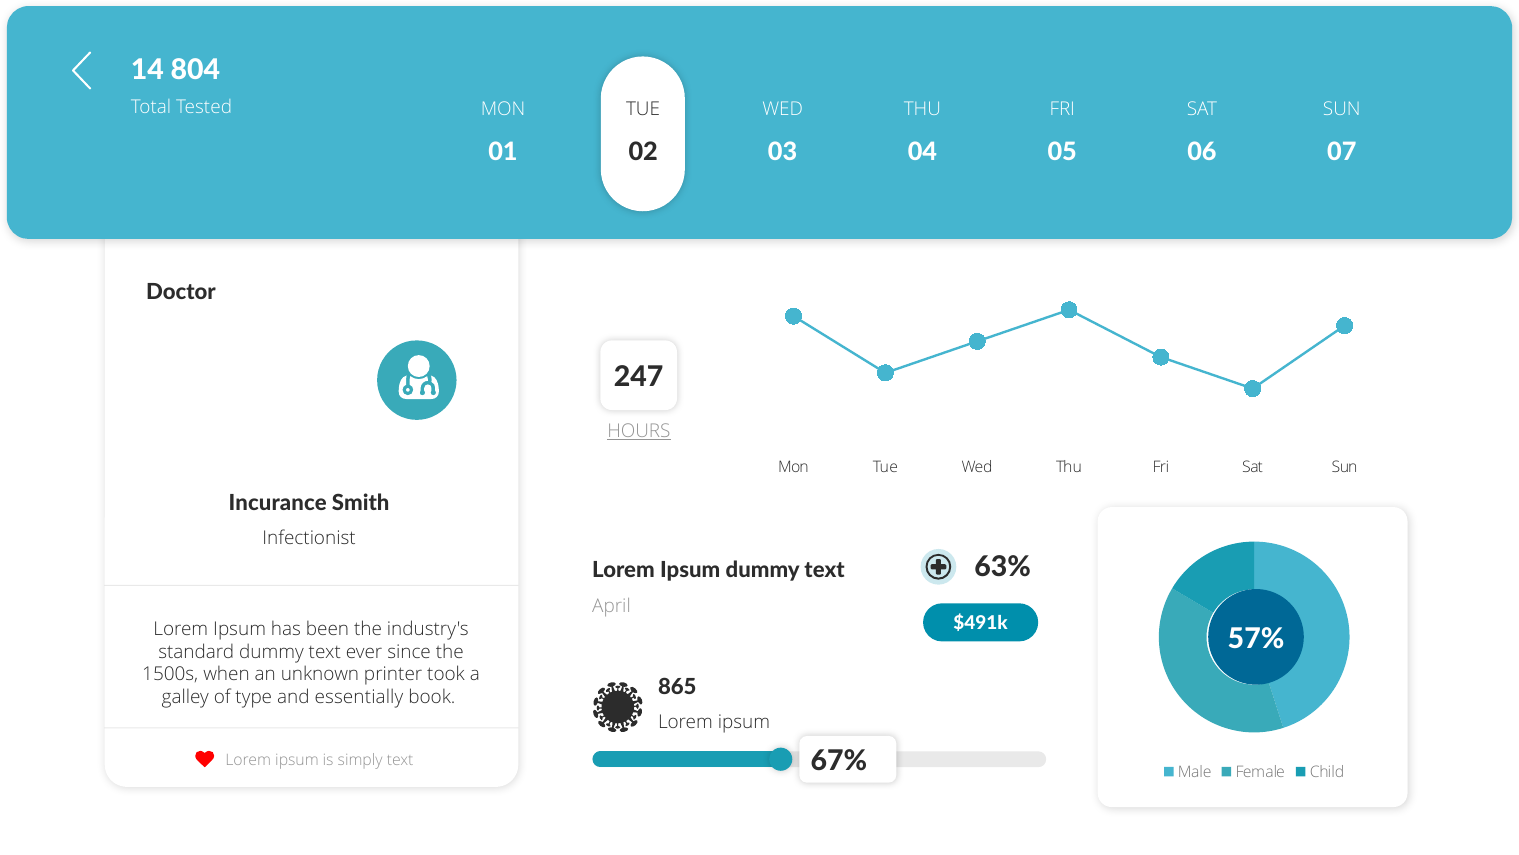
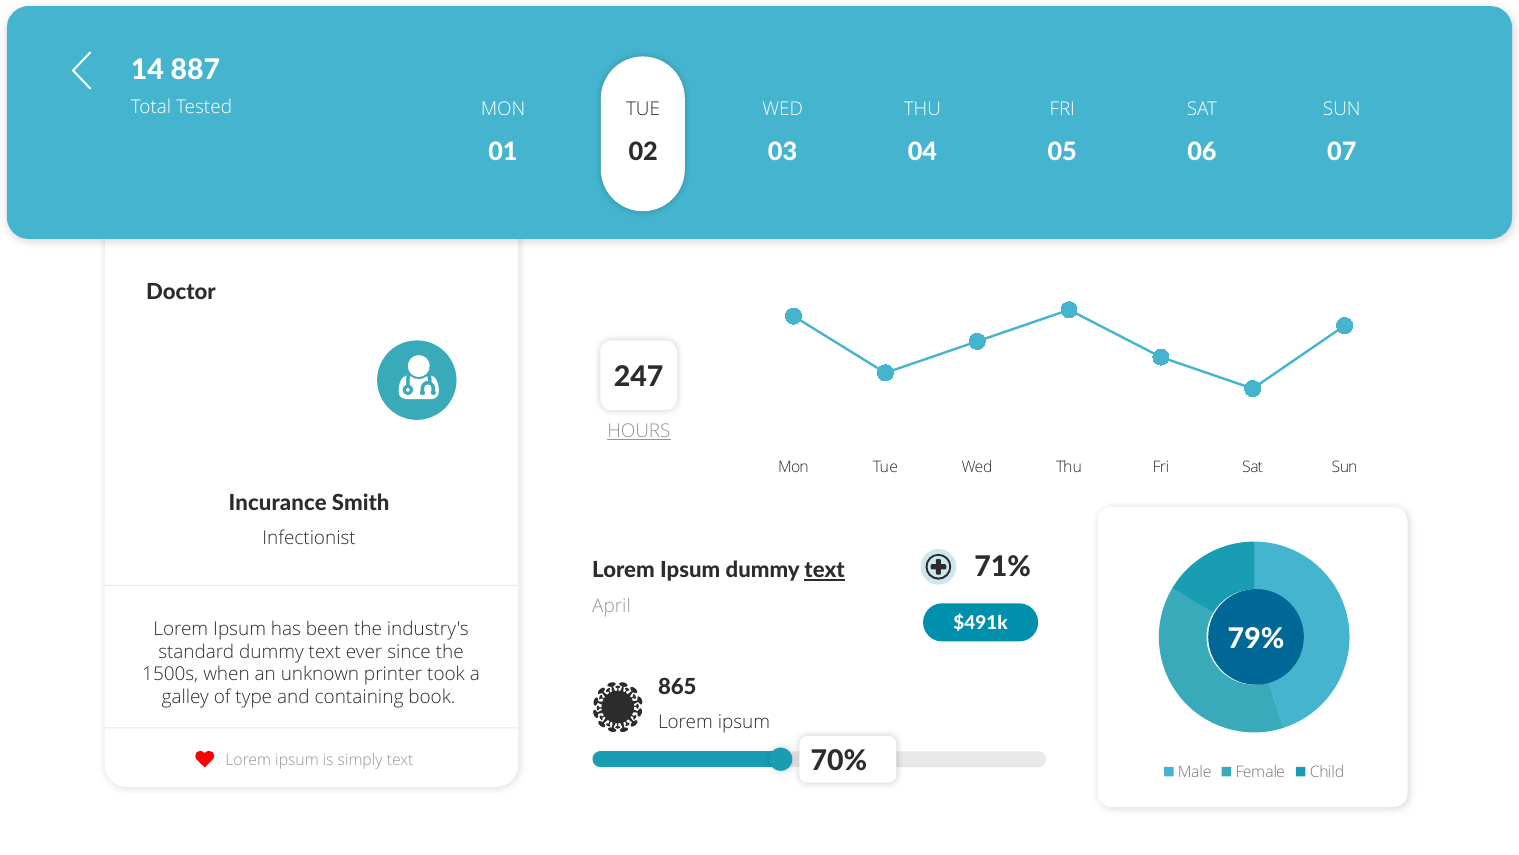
804: 804 -> 887
63%: 63% -> 71%
text at (825, 570) underline: none -> present
57%: 57% -> 79%
essentially: essentially -> containing
67%: 67% -> 70%
